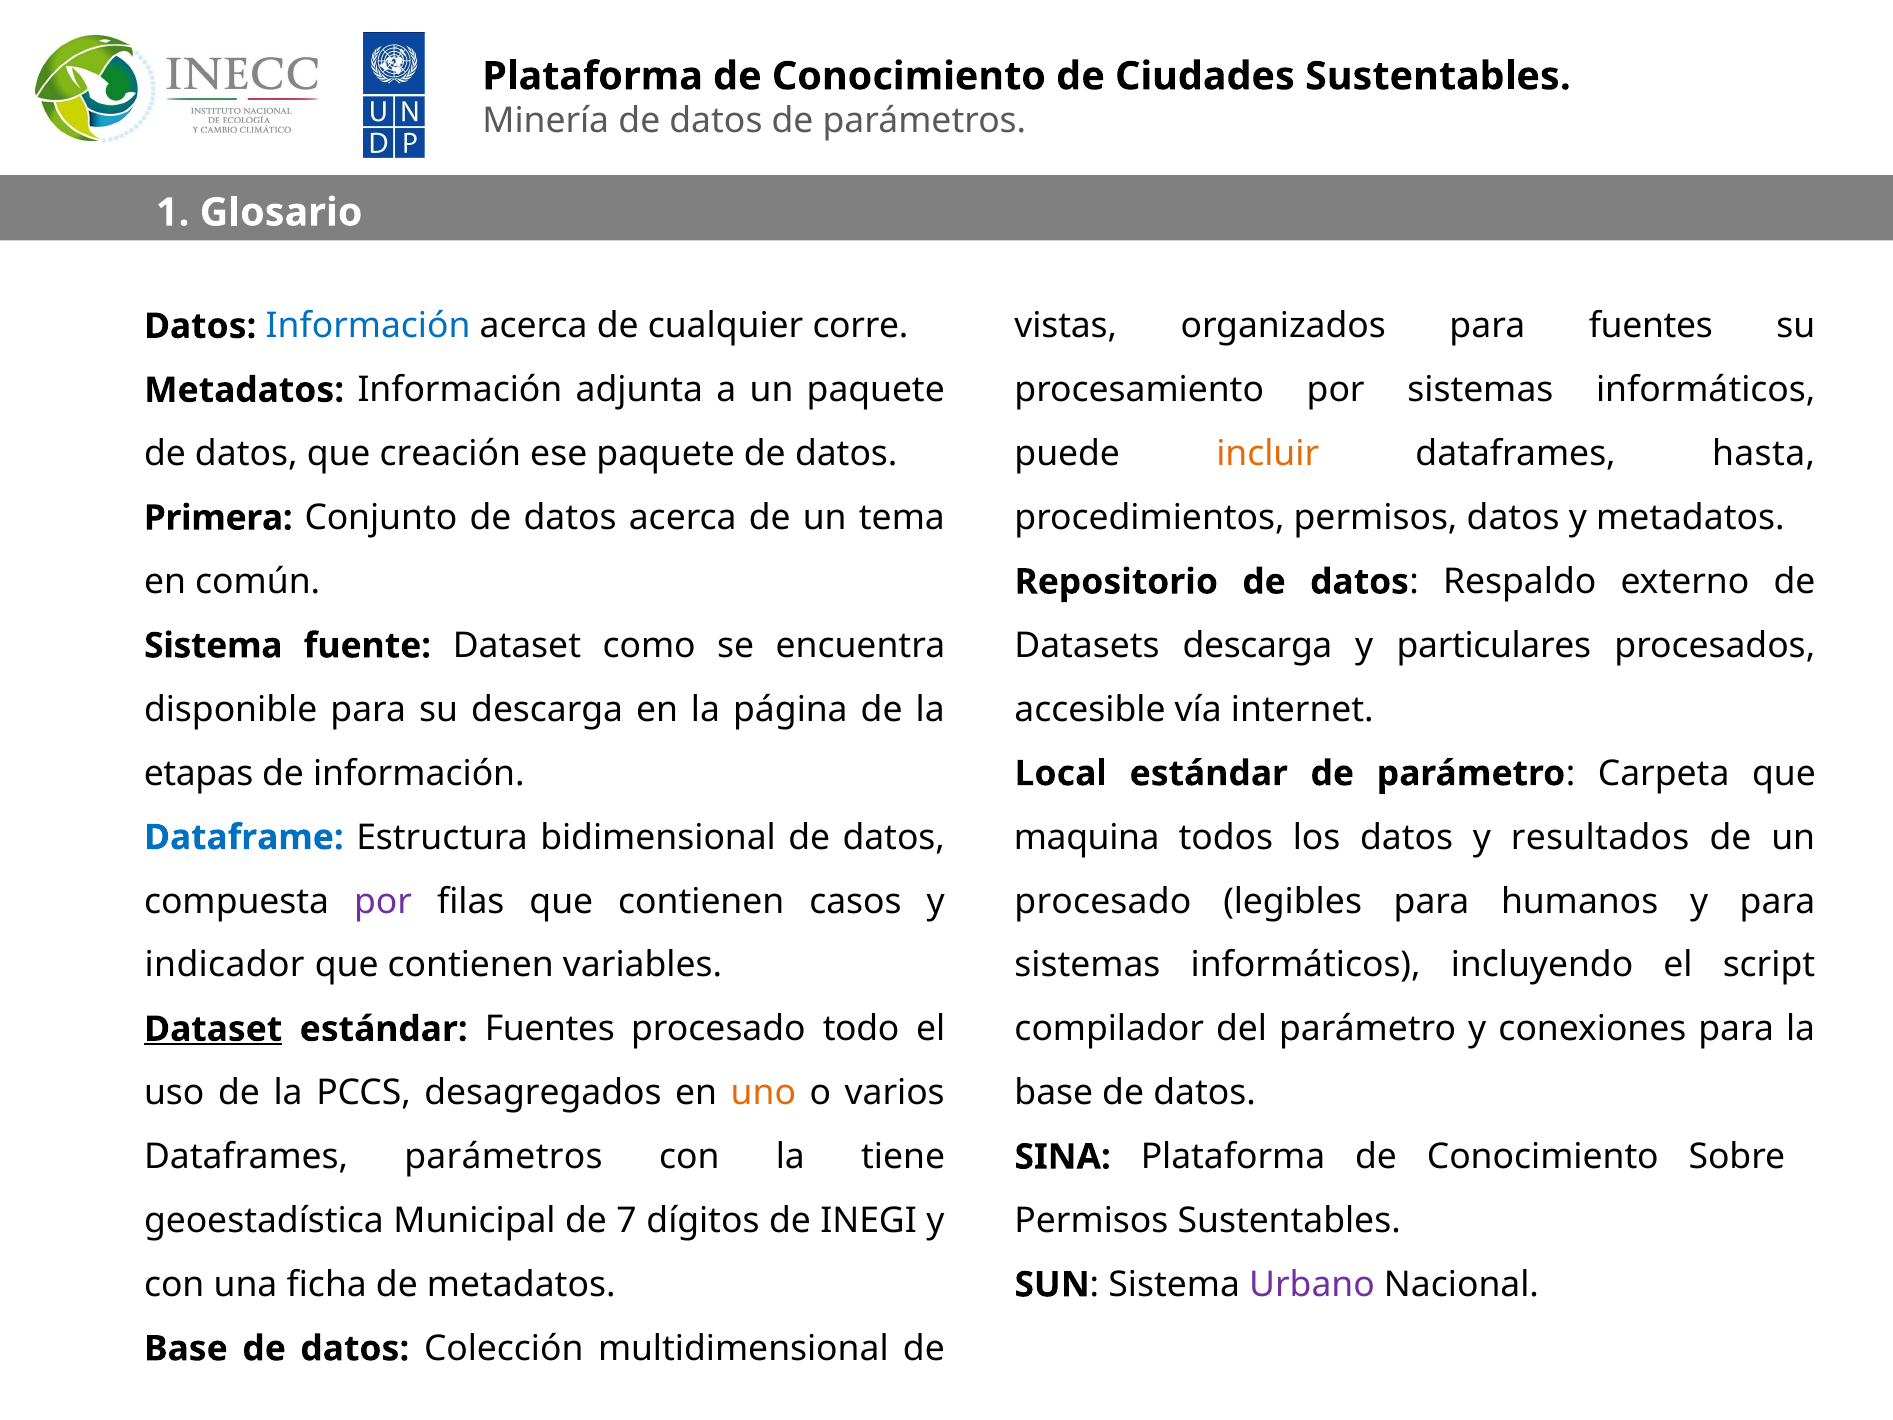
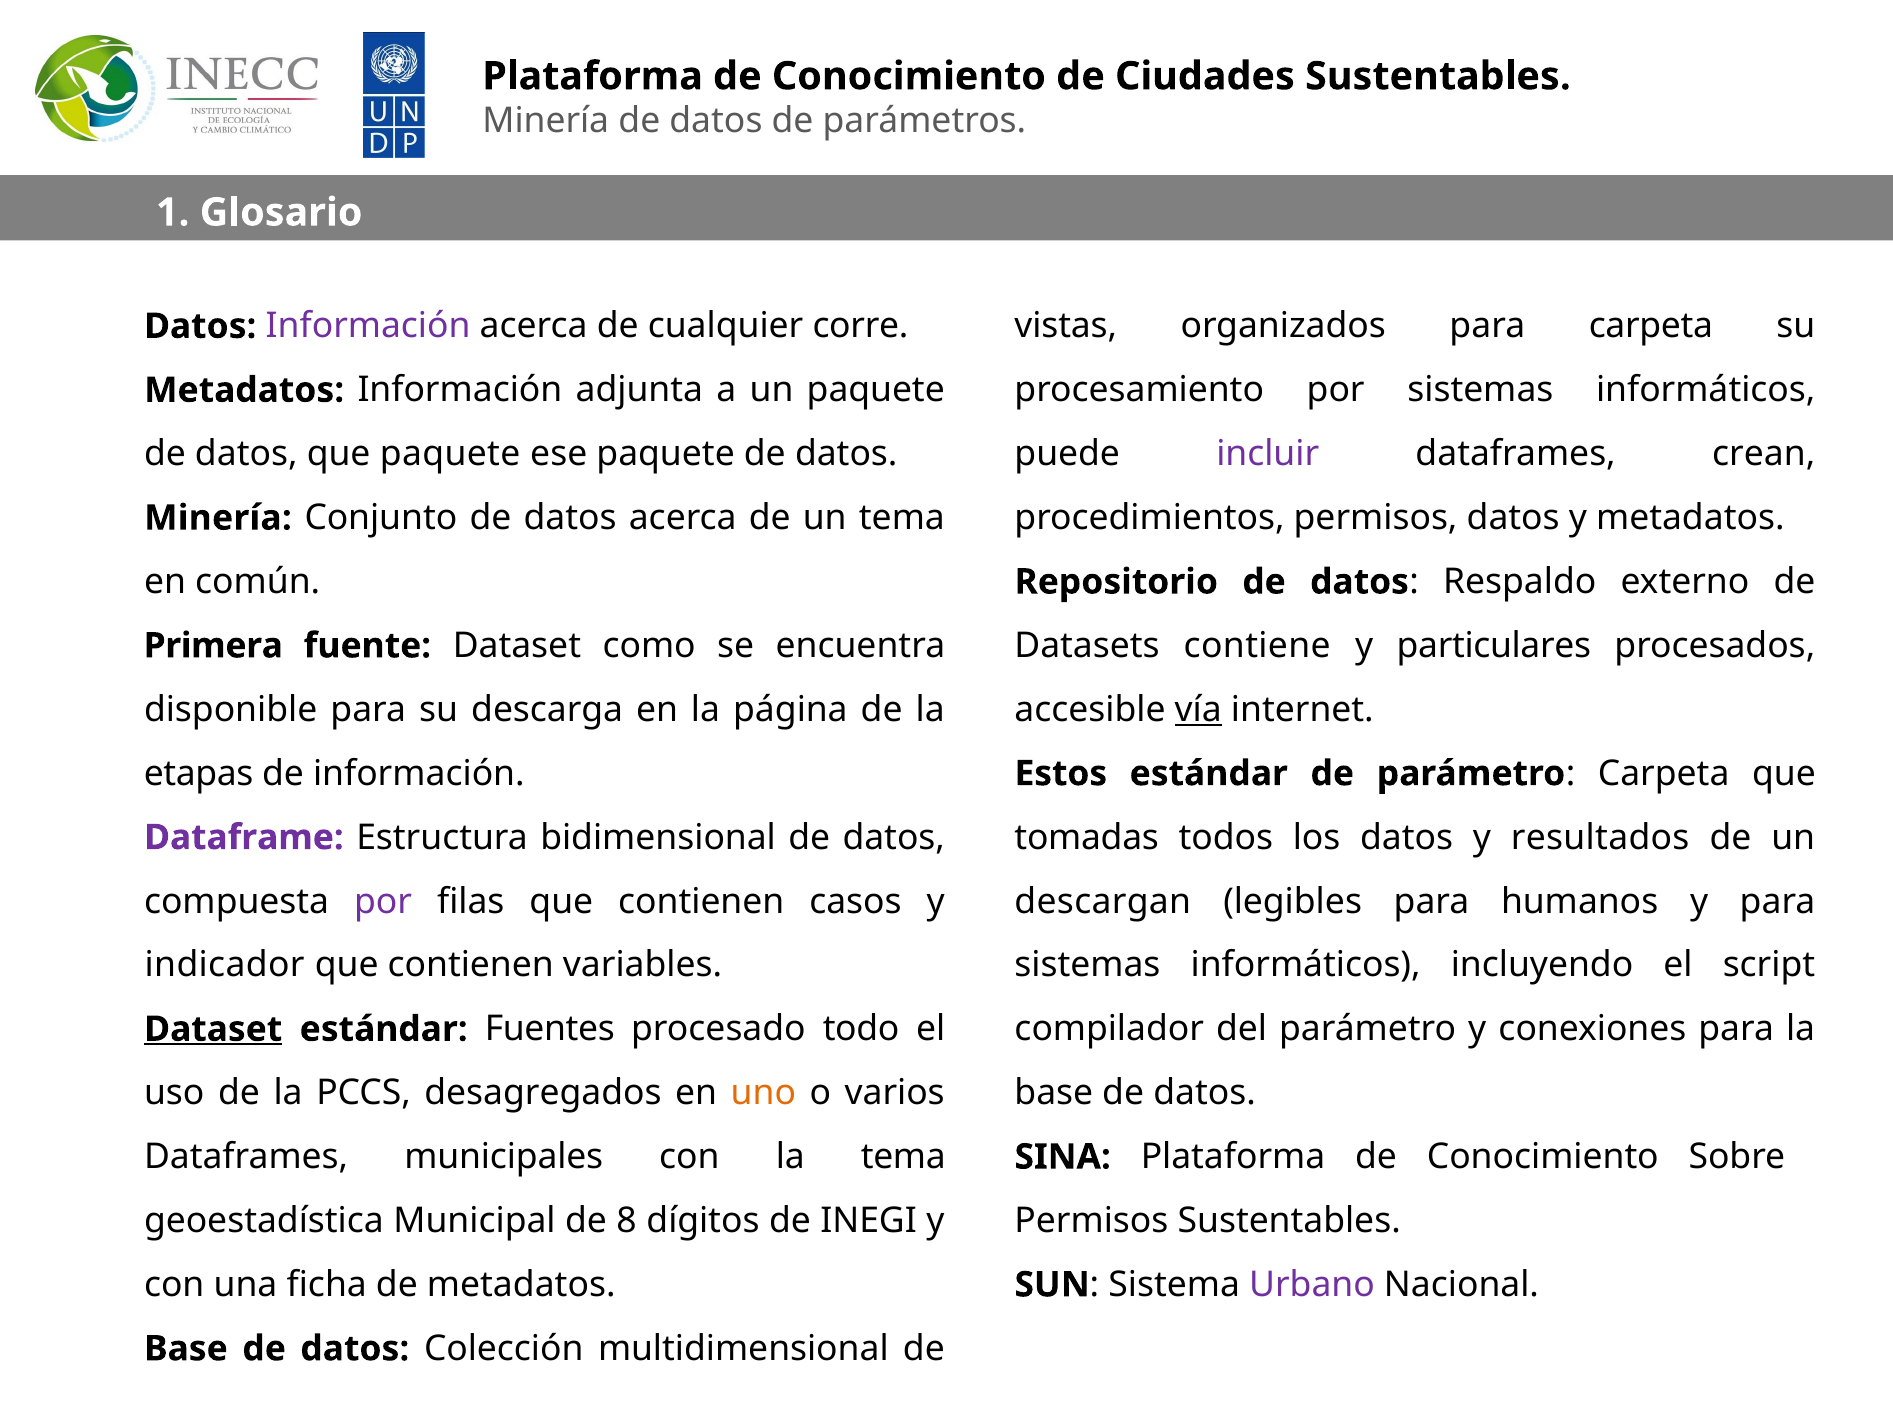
para fuentes: fuentes -> carpeta
Información at (368, 326) colour: blue -> purple
que creación: creación -> paquete
incluir colour: orange -> purple
hasta: hasta -> crean
Primera at (218, 518): Primera -> Minería
Datasets descarga: descarga -> contiene
Sistema at (213, 646): Sistema -> Primera
vía underline: none -> present
Local: Local -> Estos
maquina: maquina -> tomadas
Dataframe colour: blue -> purple
procesado at (1103, 901): procesado -> descargan
Dataframes parámetros: parámetros -> municipales
la tiene: tiene -> tema
7: 7 -> 8
